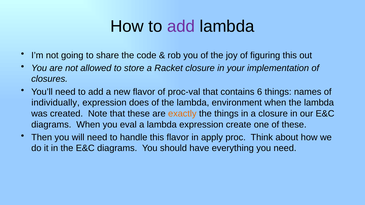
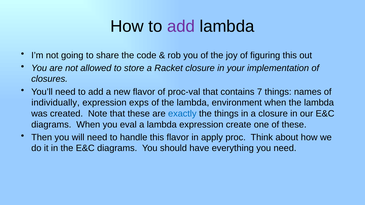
6: 6 -> 7
does: does -> exps
exactly colour: orange -> blue
